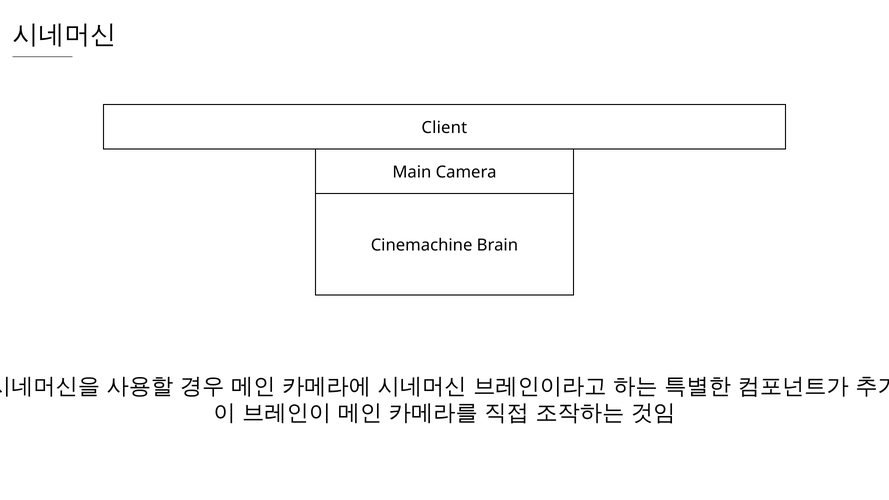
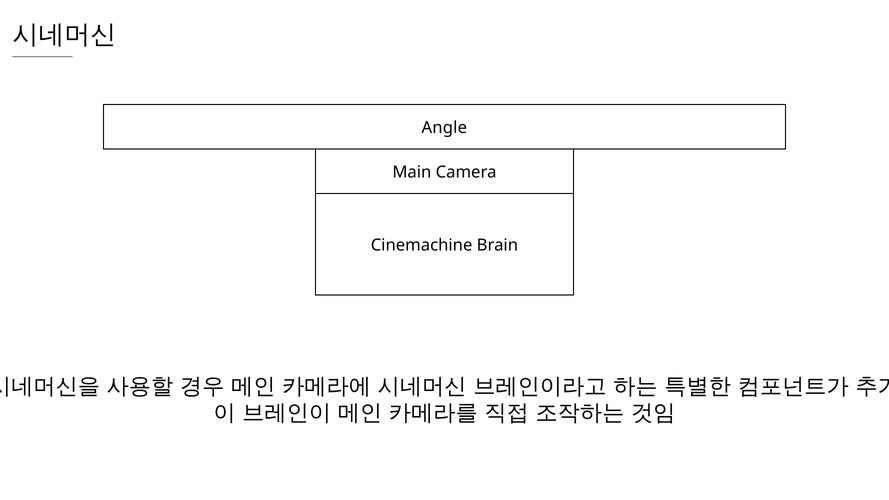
Client: Client -> Angle
